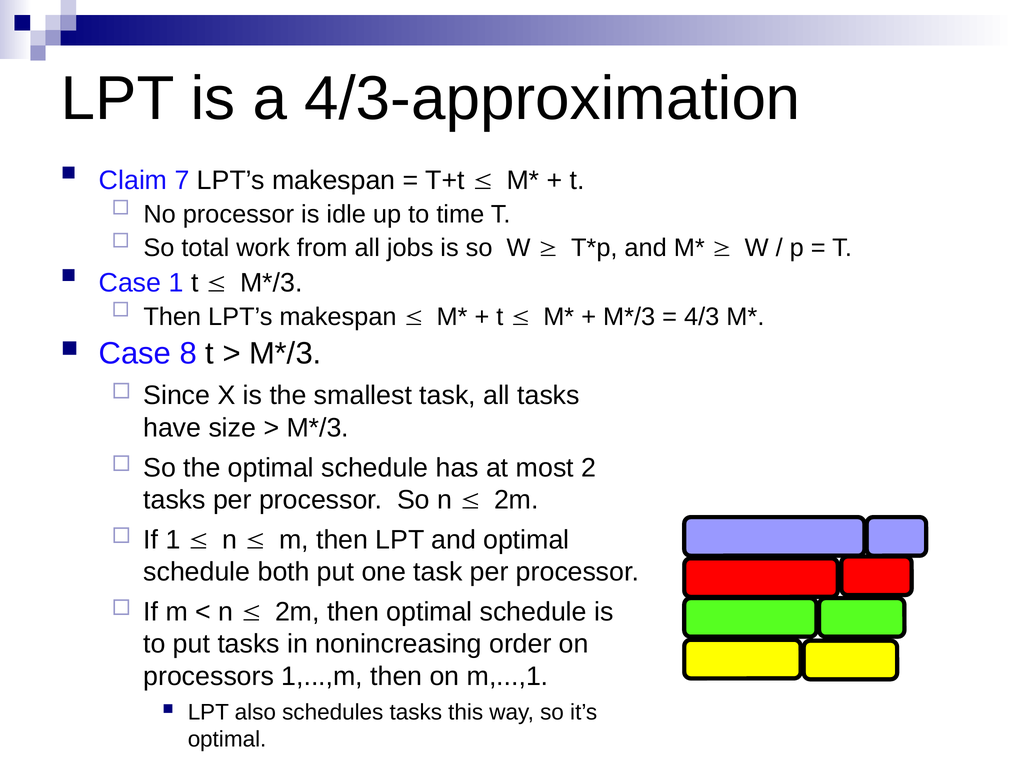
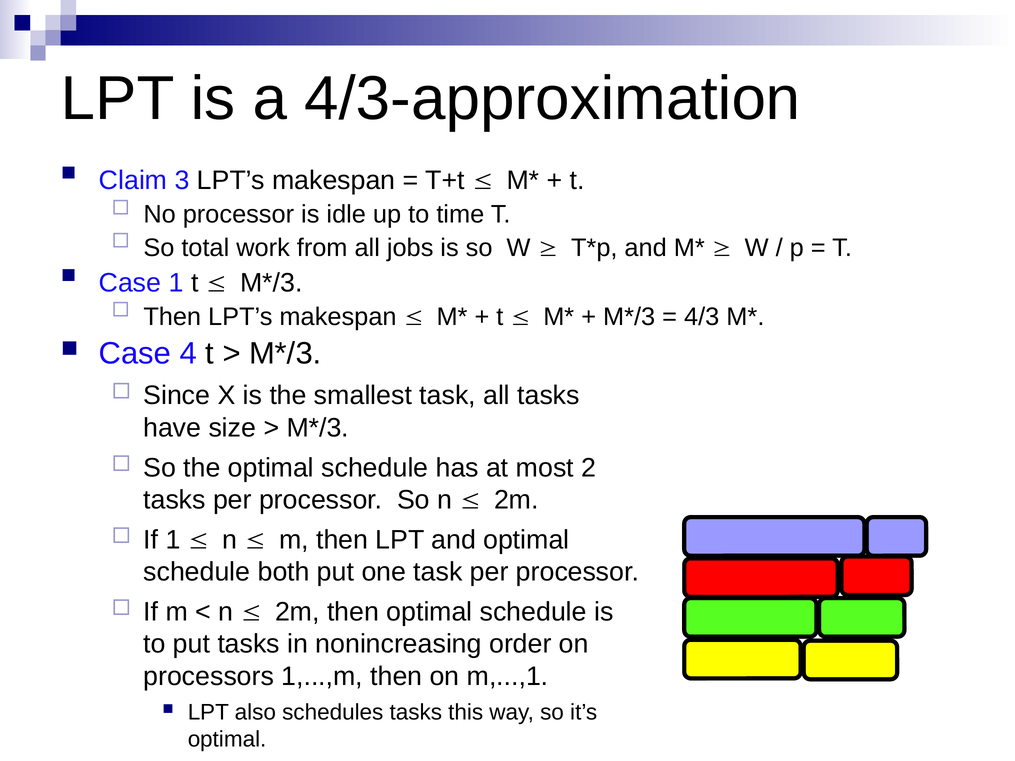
7: 7 -> 3
8: 8 -> 4
